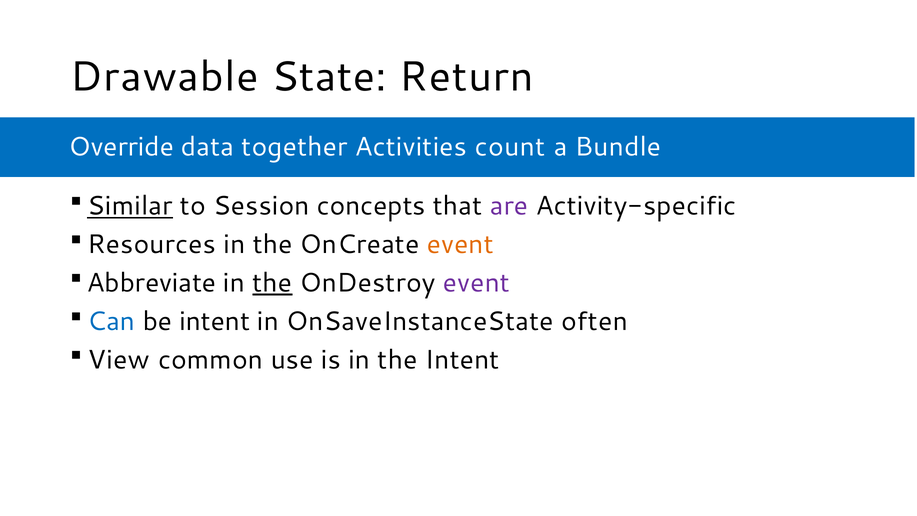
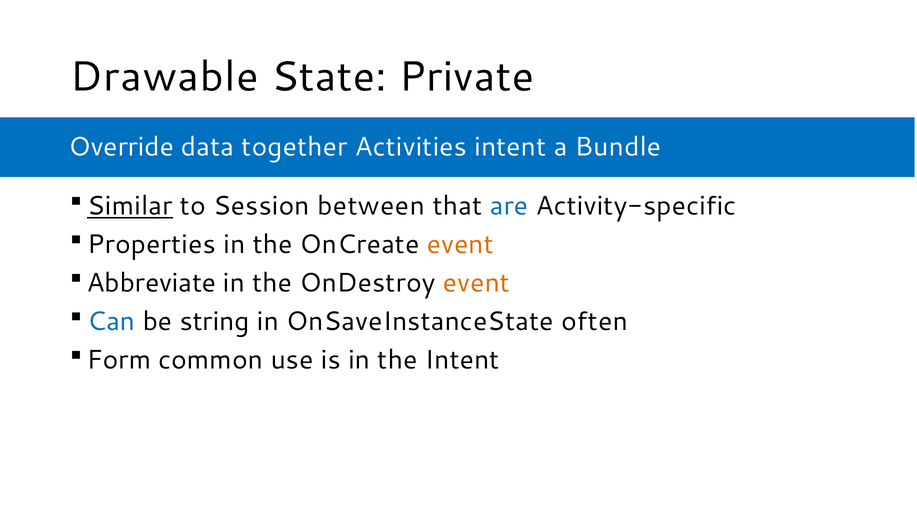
Return: Return -> Private
Activities count: count -> intent
concepts: concepts -> between
are colour: purple -> blue
Resources: Resources -> Properties
the at (272, 283) underline: present -> none
event at (477, 283) colour: purple -> orange
be intent: intent -> string
View: View -> Form
